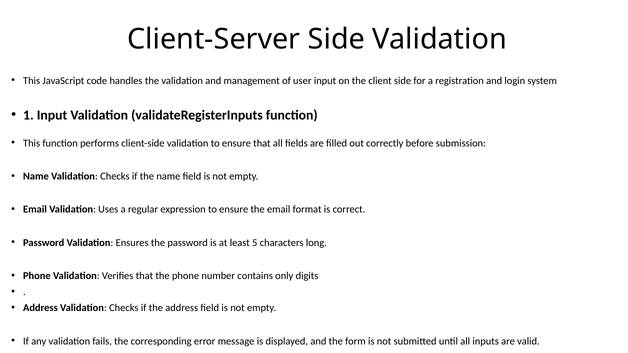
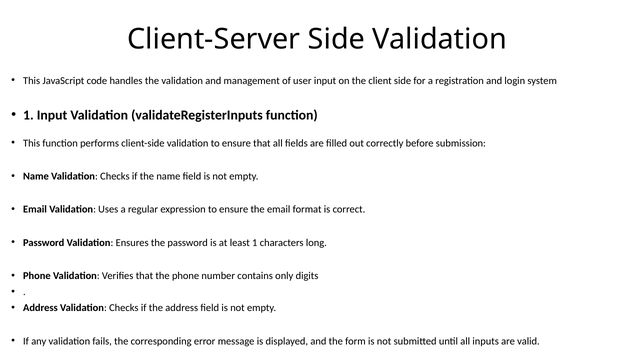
least 5: 5 -> 1
